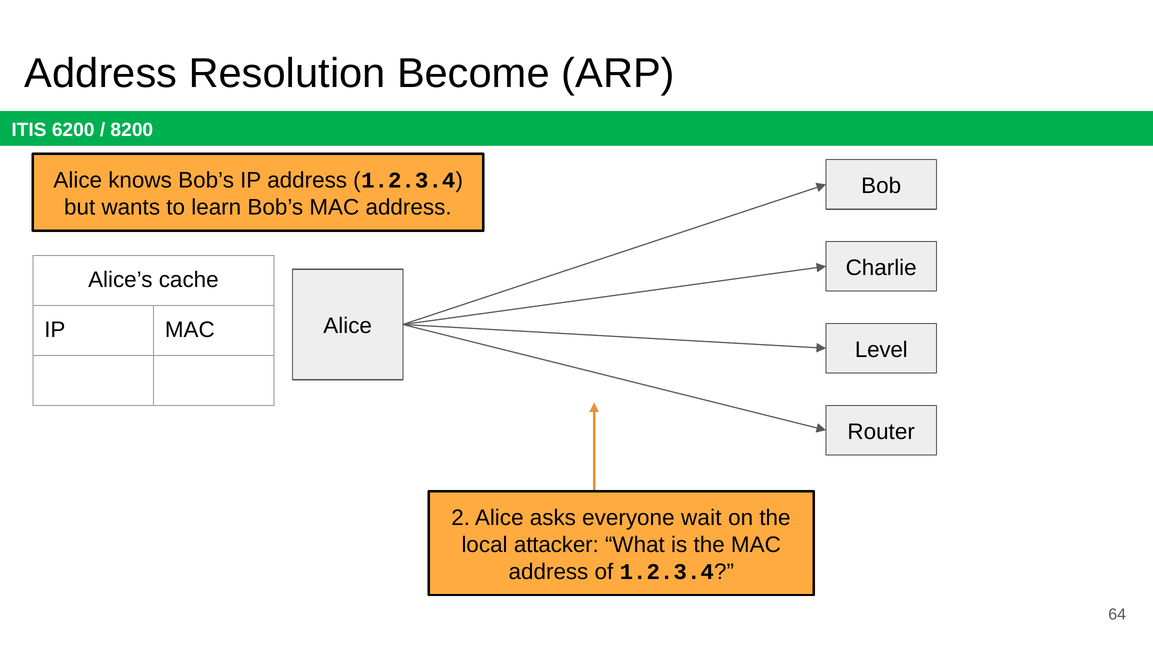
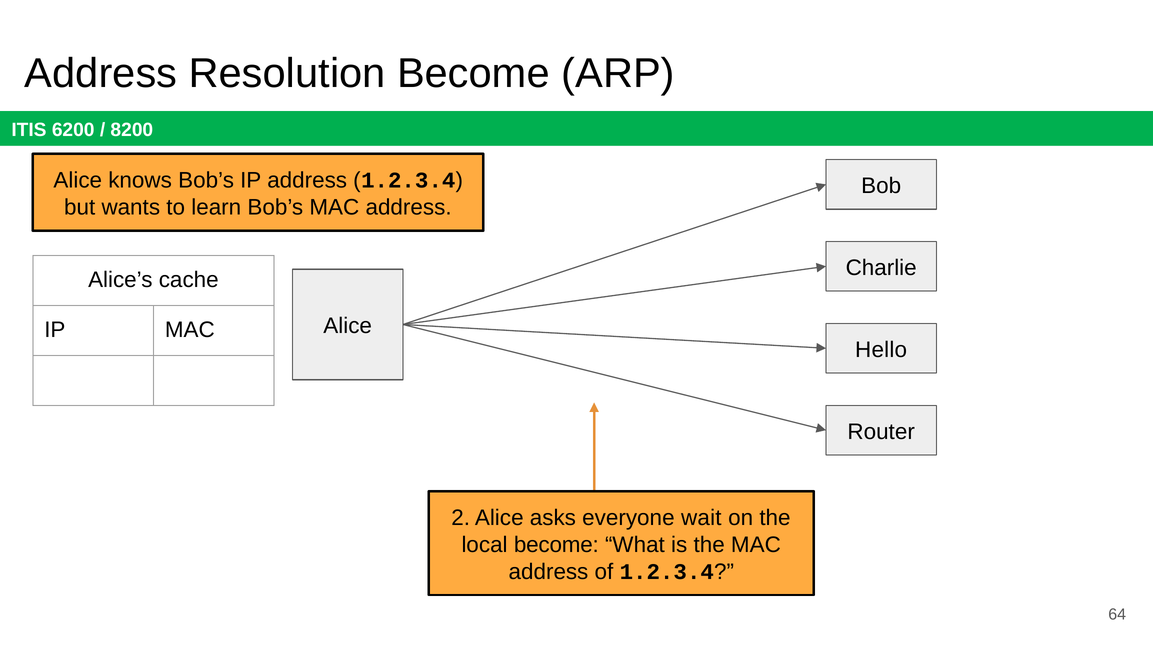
Level: Level -> Hello
local attacker: attacker -> become
